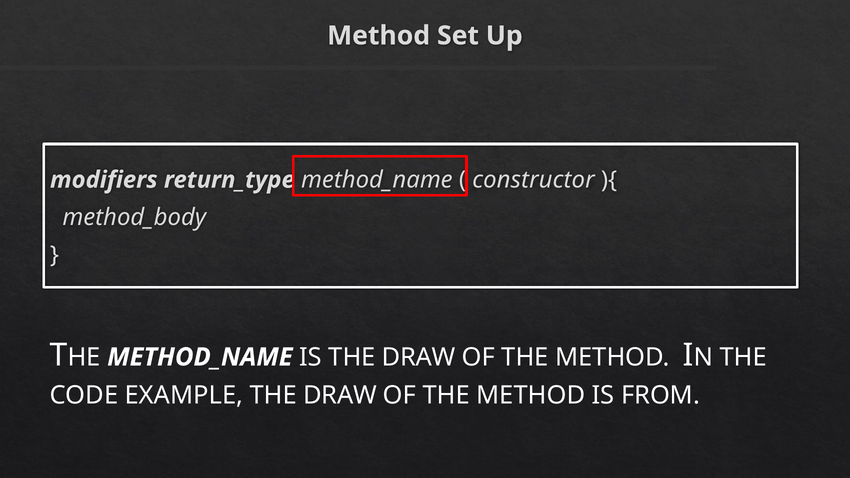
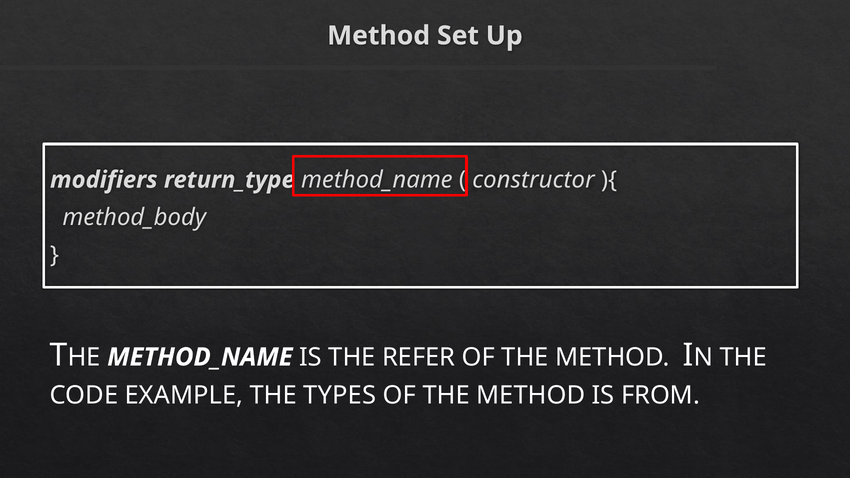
IS THE DRAW: DRAW -> REFER
EXAMPLE THE DRAW: DRAW -> TYPES
